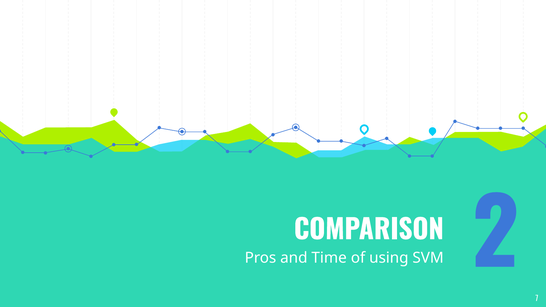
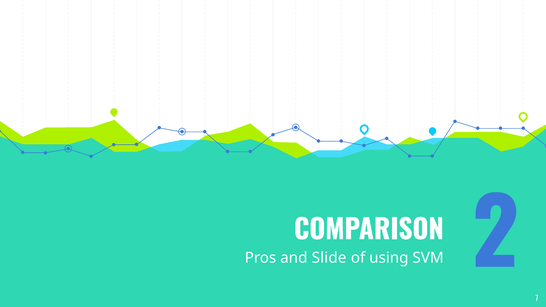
Time: Time -> Slide
